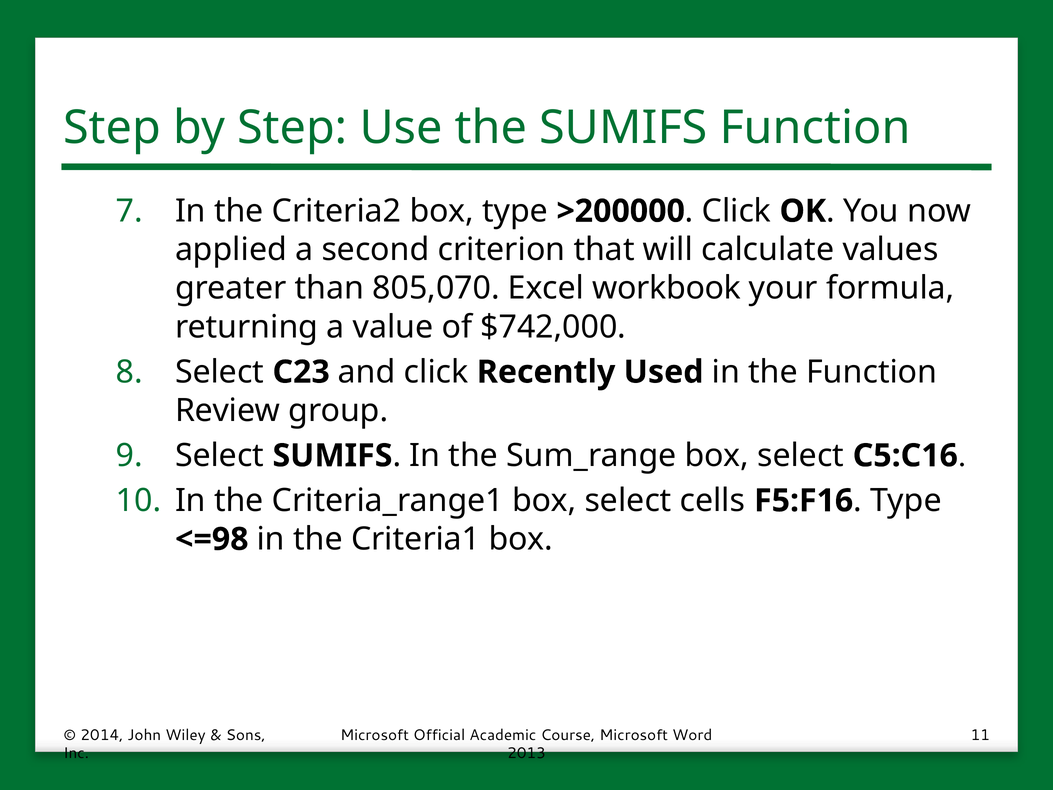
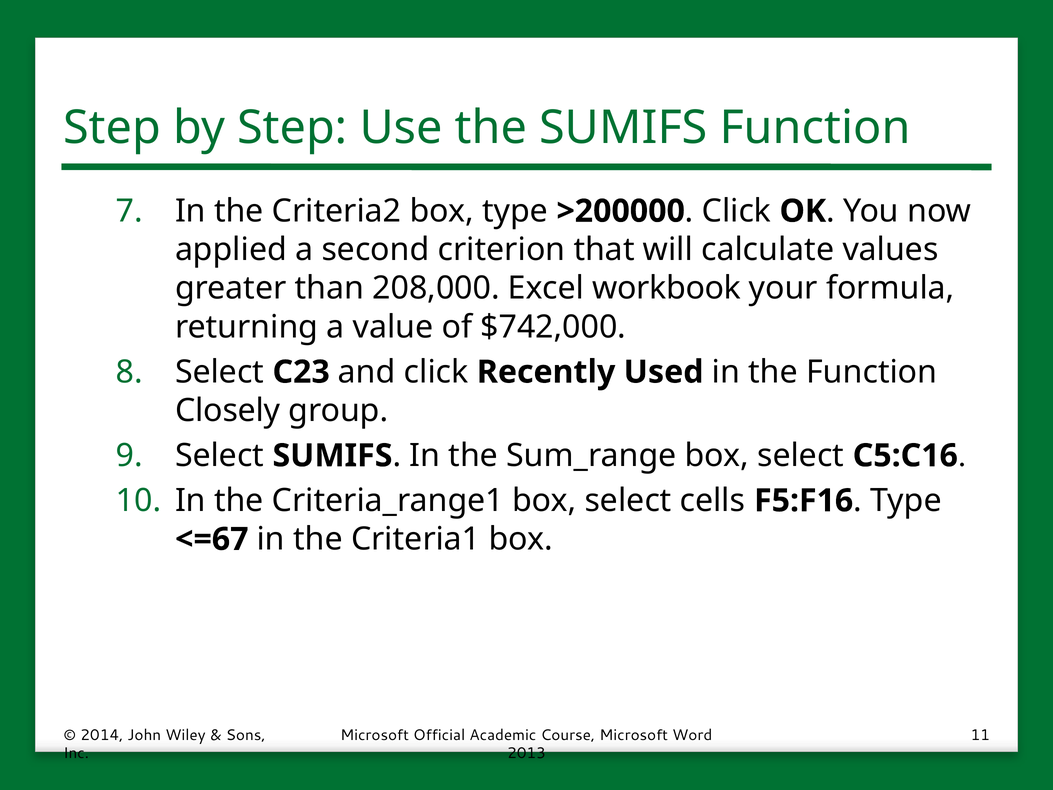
805,070: 805,070 -> 208,000
Review: Review -> Closely
<=98: <=98 -> <=67
